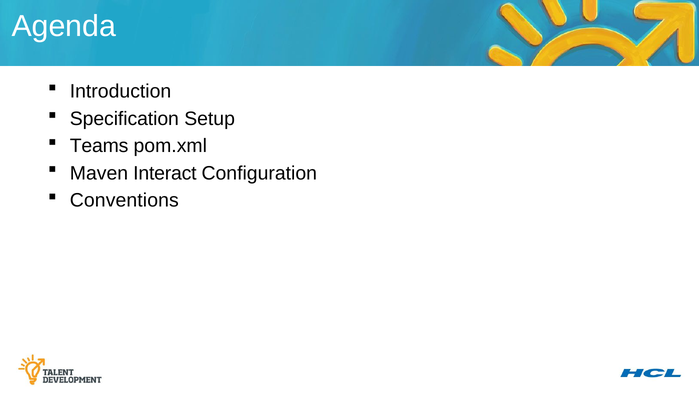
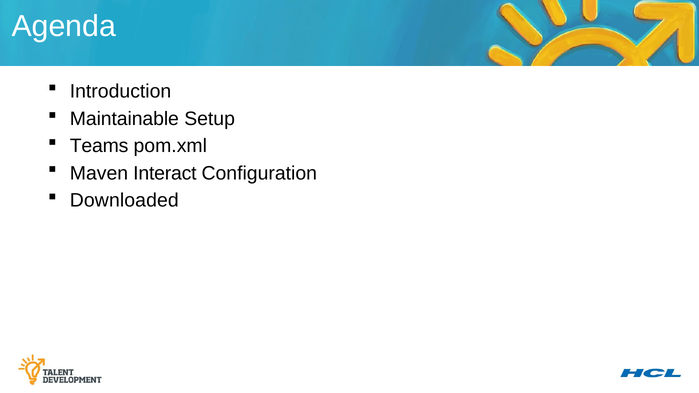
Specification: Specification -> Maintainable
Conventions: Conventions -> Downloaded
